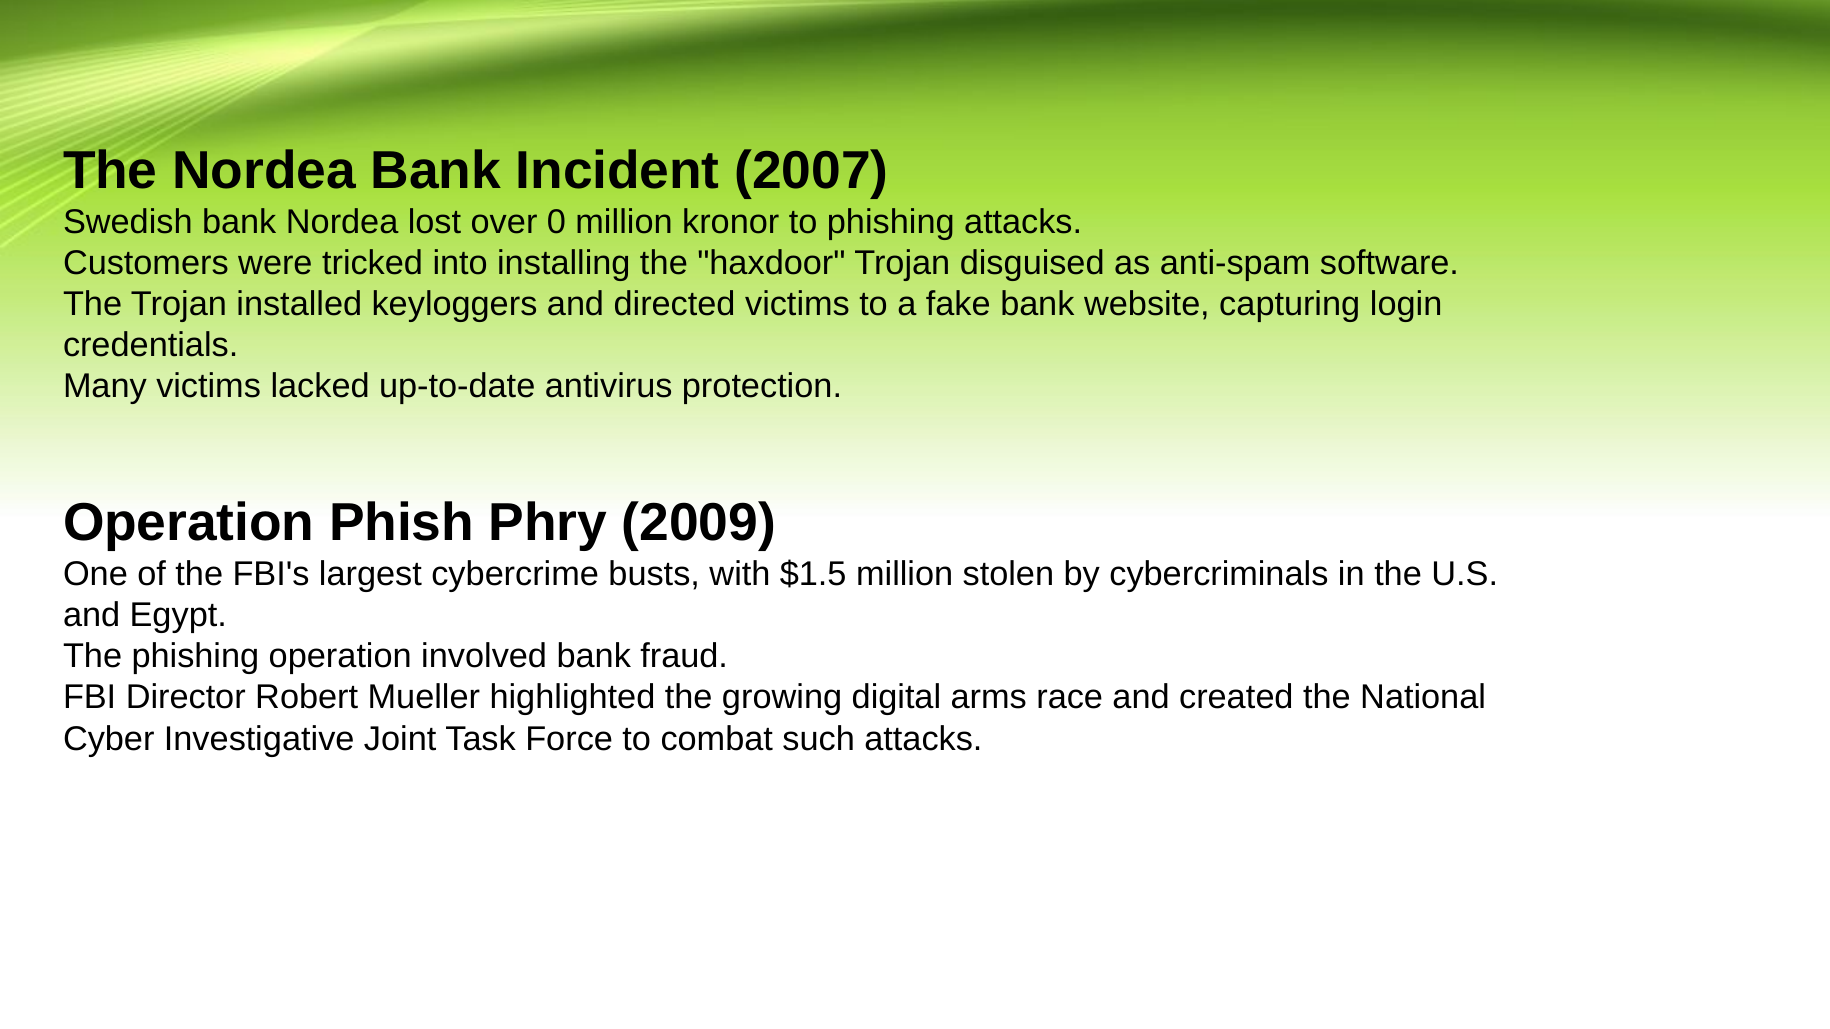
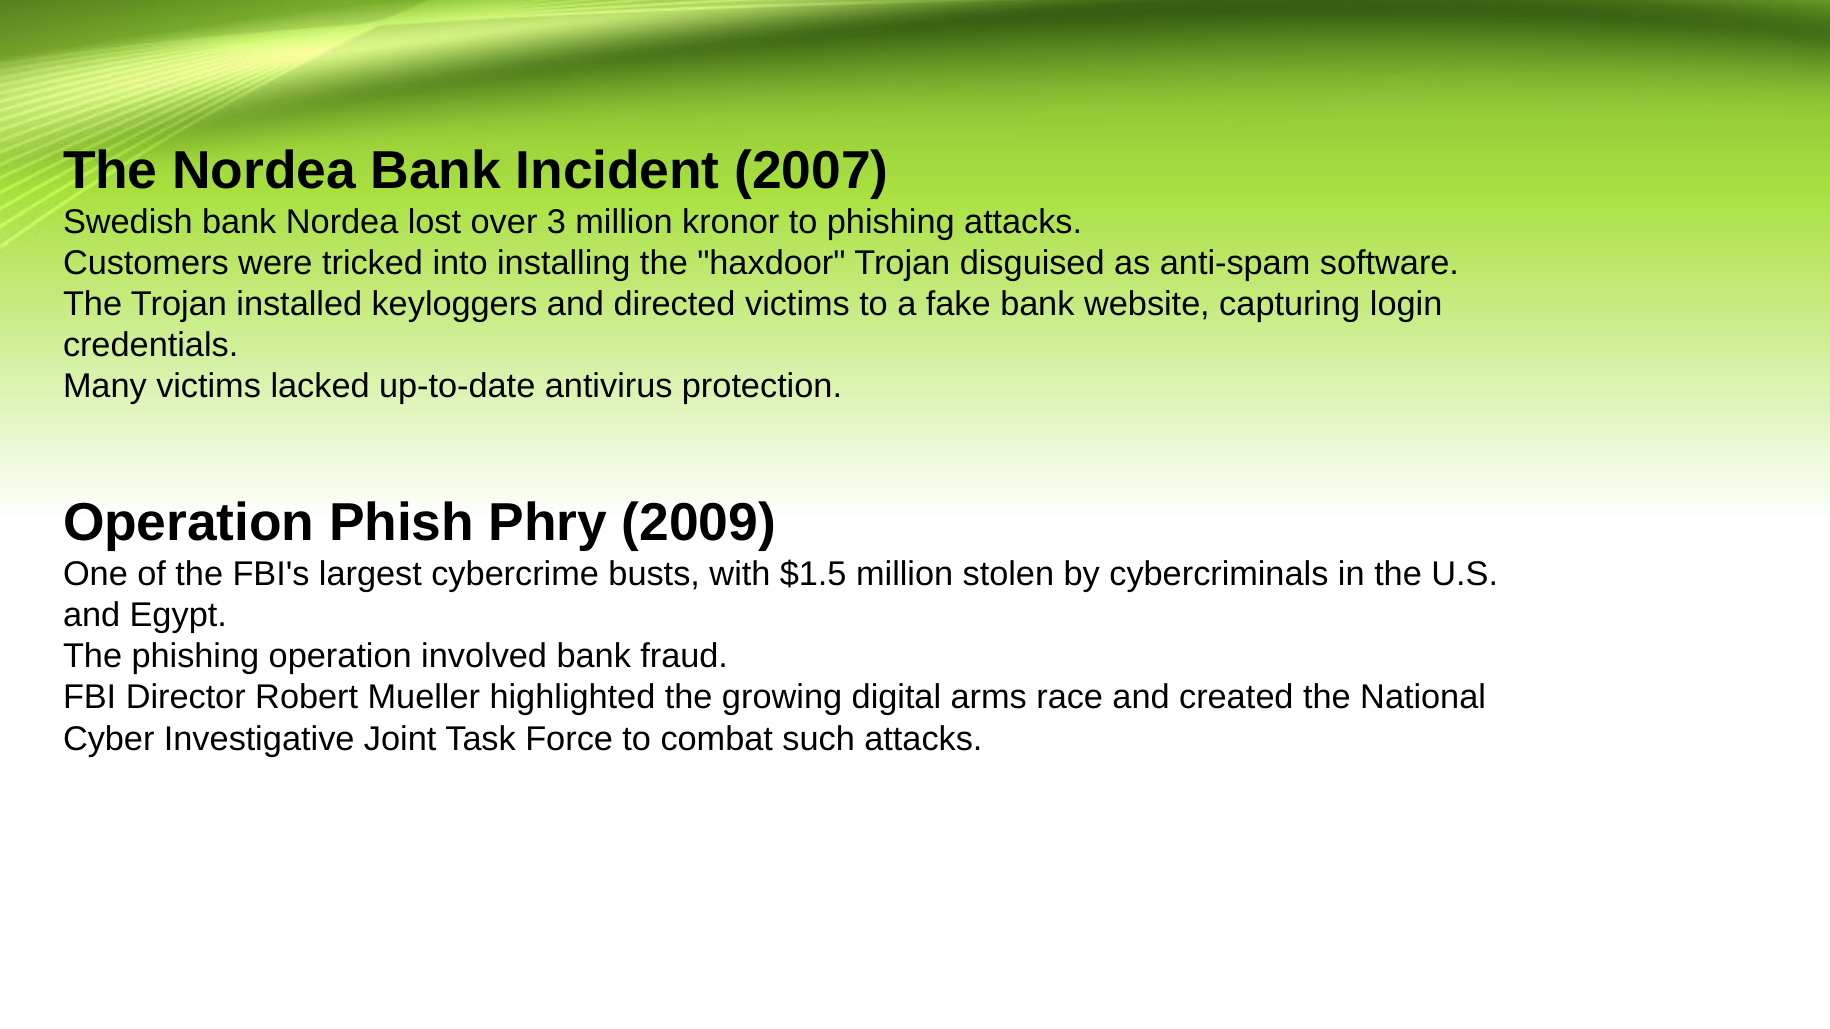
0: 0 -> 3
